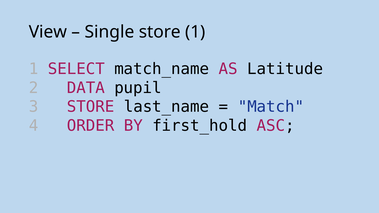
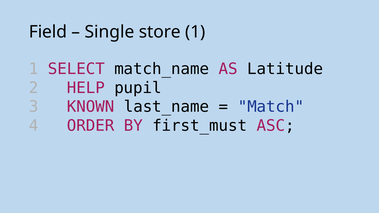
View: View -> Field
DATA: DATA -> HELP
3 STORE: STORE -> KNOWN
first_hold: first_hold -> first_must
